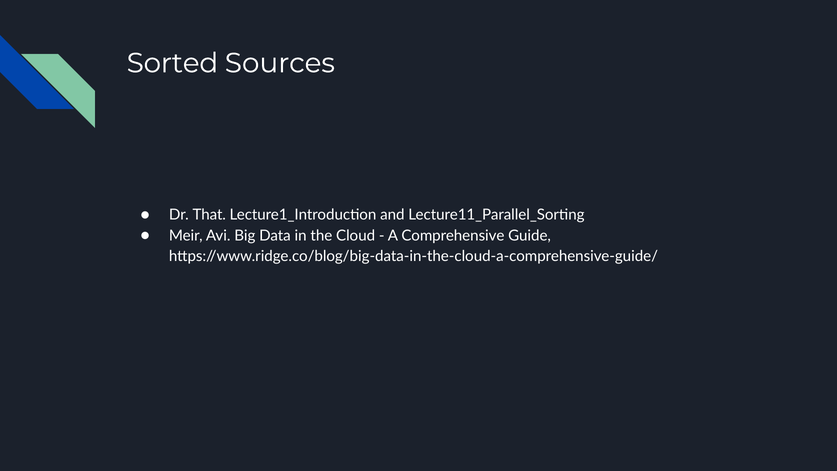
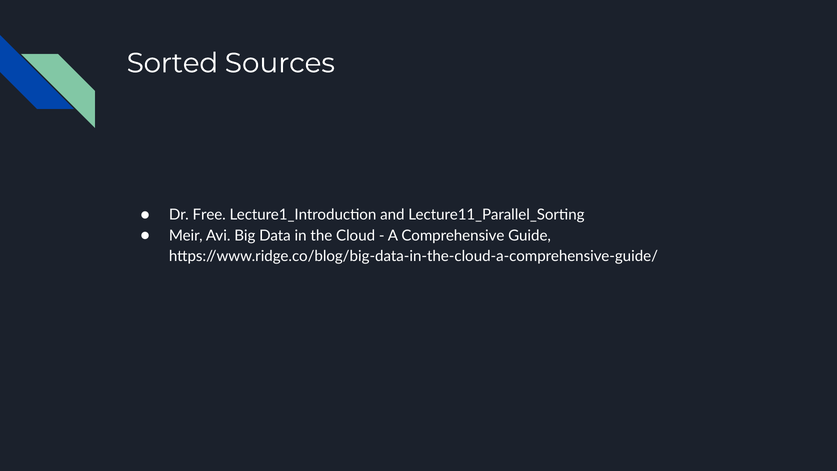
That: That -> Free
